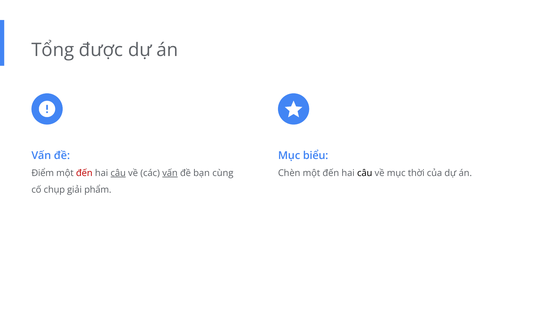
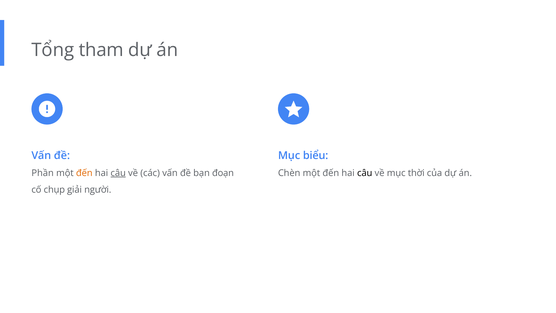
được: được -> tham
Điểm: Điểm -> Phần
đến at (84, 173) colour: red -> orange
vấn at (170, 173) underline: present -> none
cùng: cùng -> đoạn
phẩm: phẩm -> người
